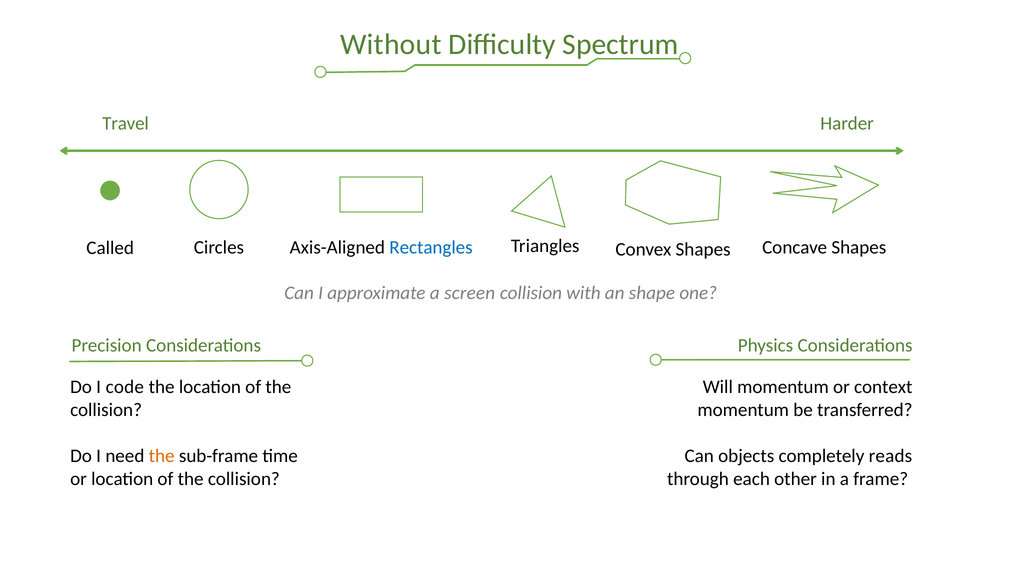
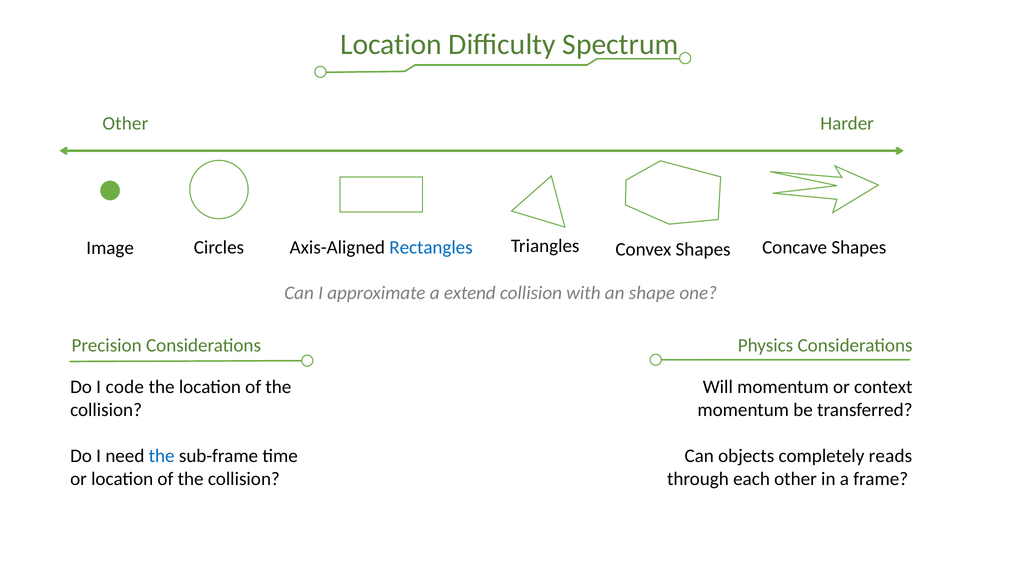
Without at (391, 45): Without -> Location
Travel at (126, 124): Travel -> Other
Called: Called -> Image
screen: screen -> extend
the at (162, 456) colour: orange -> blue
